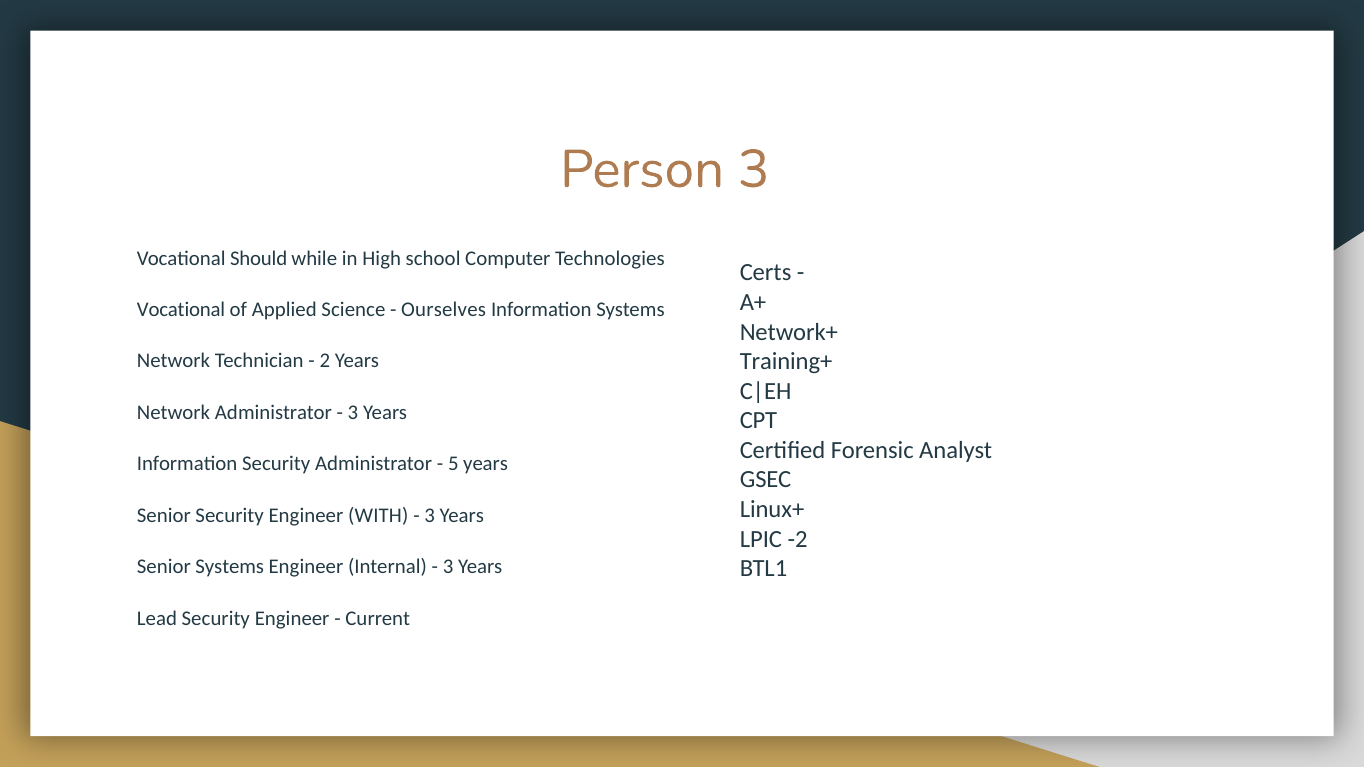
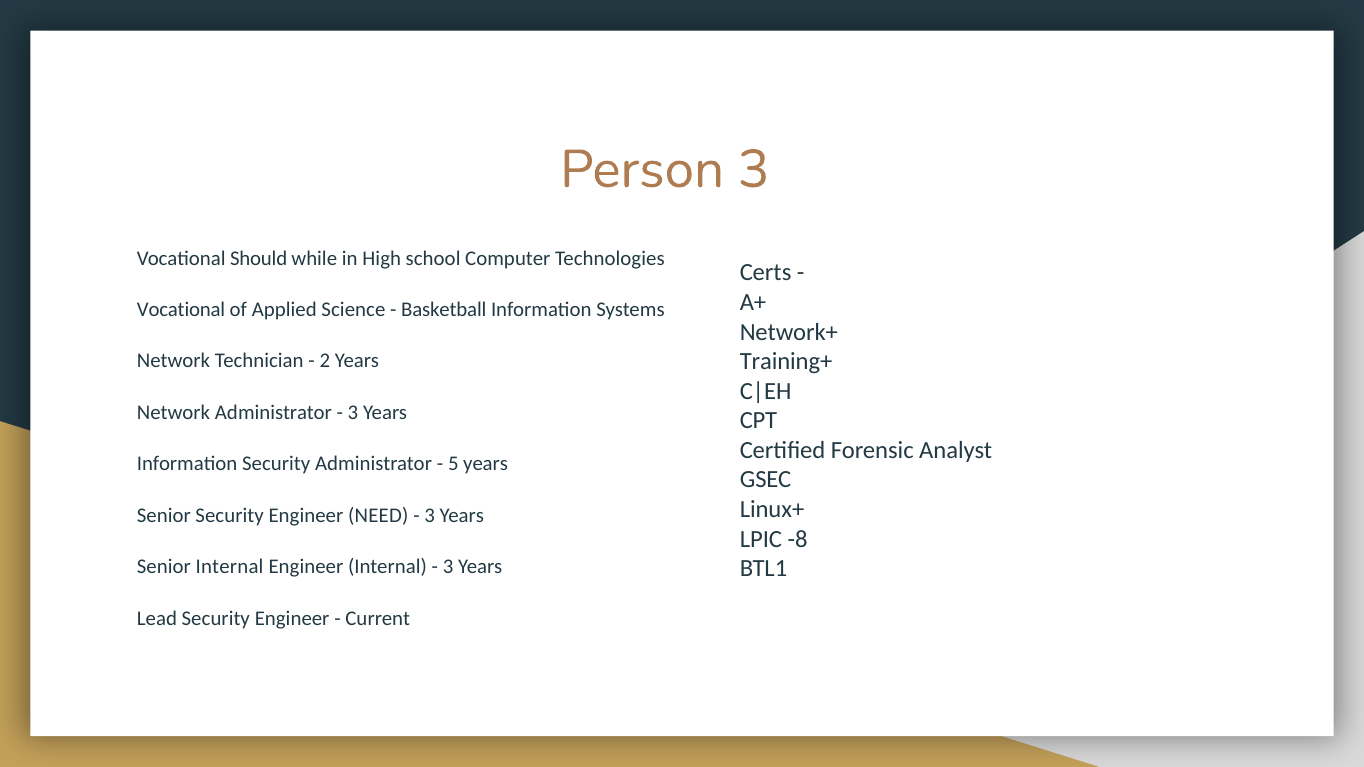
Ourselves: Ourselves -> Basketball
WITH: WITH -> NEED
-2: -2 -> -8
Senior Systems: Systems -> Internal
